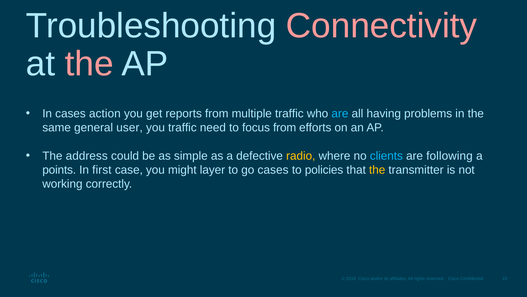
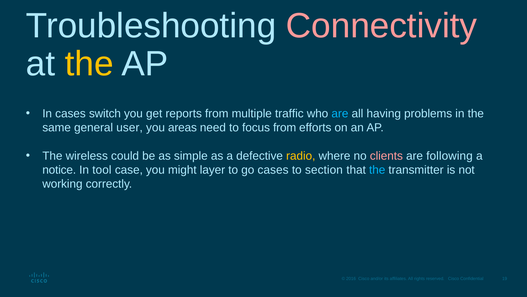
the at (89, 64) colour: pink -> yellow
action: action -> switch
you traffic: traffic -> areas
address: address -> wireless
clients colour: light blue -> pink
points: points -> notice
first: first -> tool
policies: policies -> section
the at (377, 170) colour: yellow -> light blue
